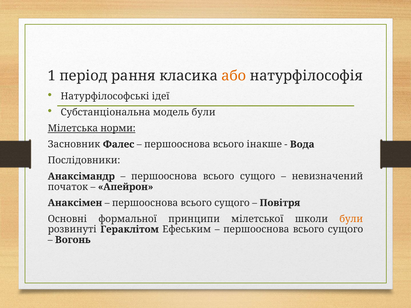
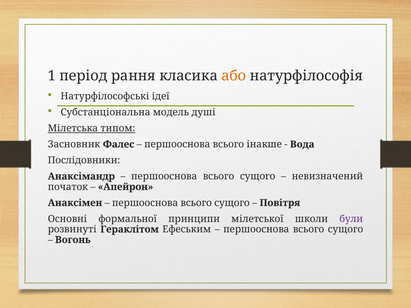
модель були: були -> душі
норми: норми -> типом
були at (351, 219) colour: orange -> purple
